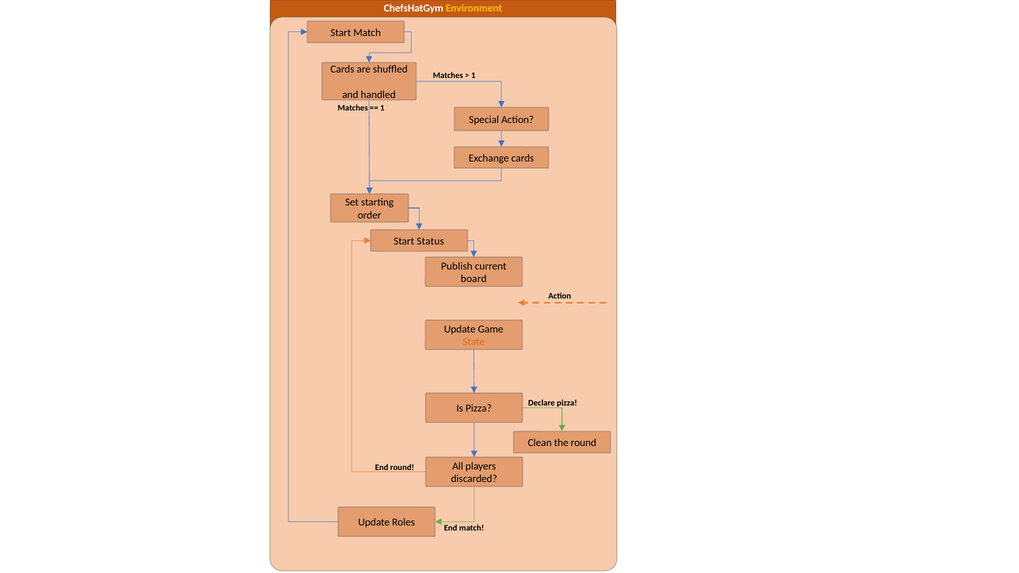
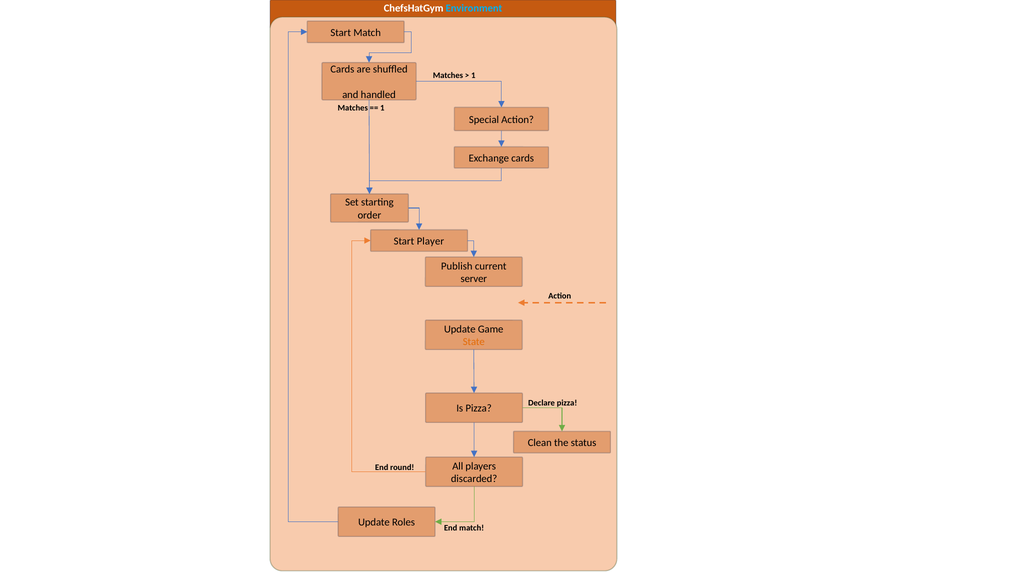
Environment colour: yellow -> light blue
Status: Status -> Player
board: board -> server
the round: round -> status
